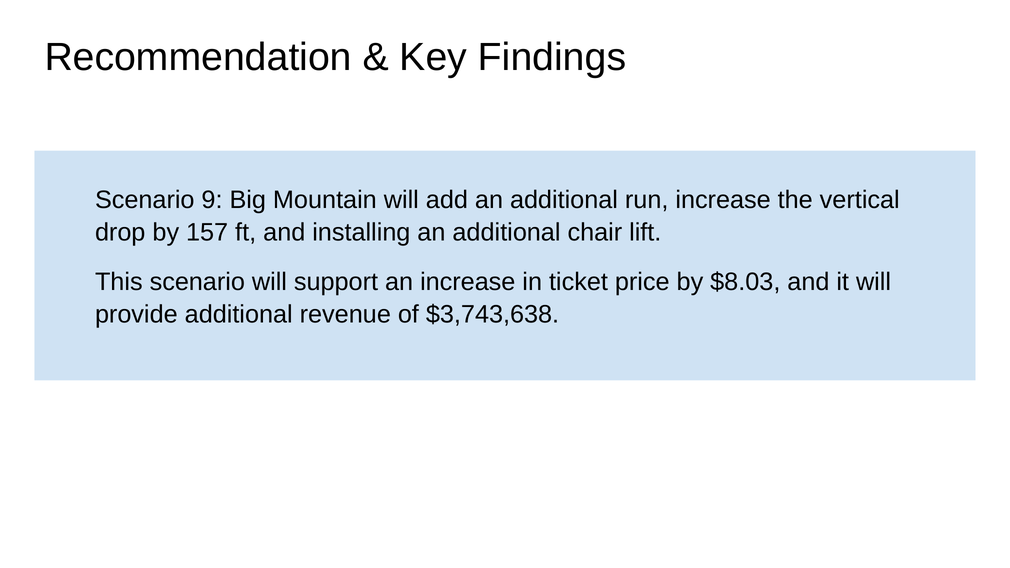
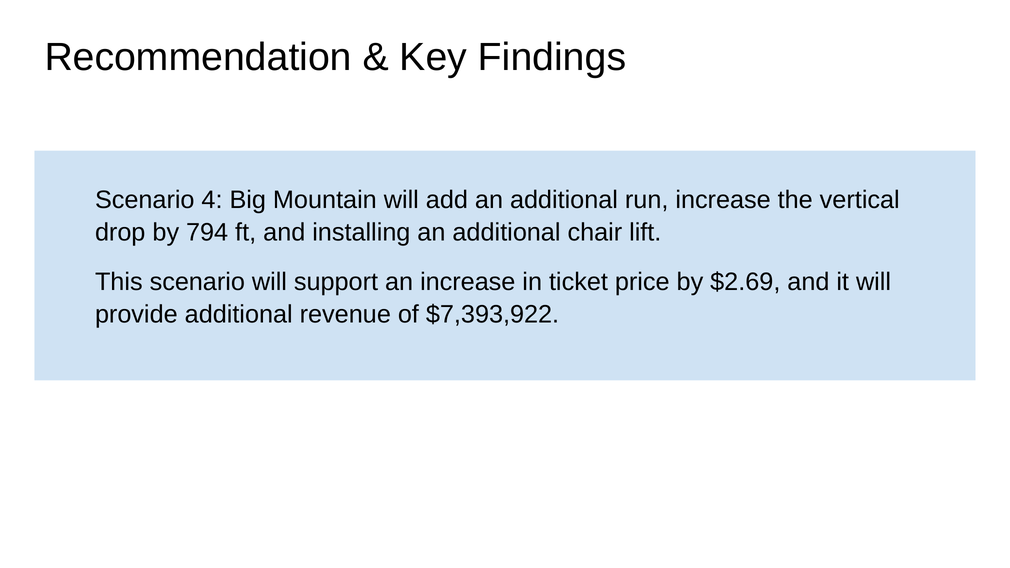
9: 9 -> 4
157: 157 -> 794
$8.03: $8.03 -> $2.69
$3,743,638: $3,743,638 -> $7,393,922
